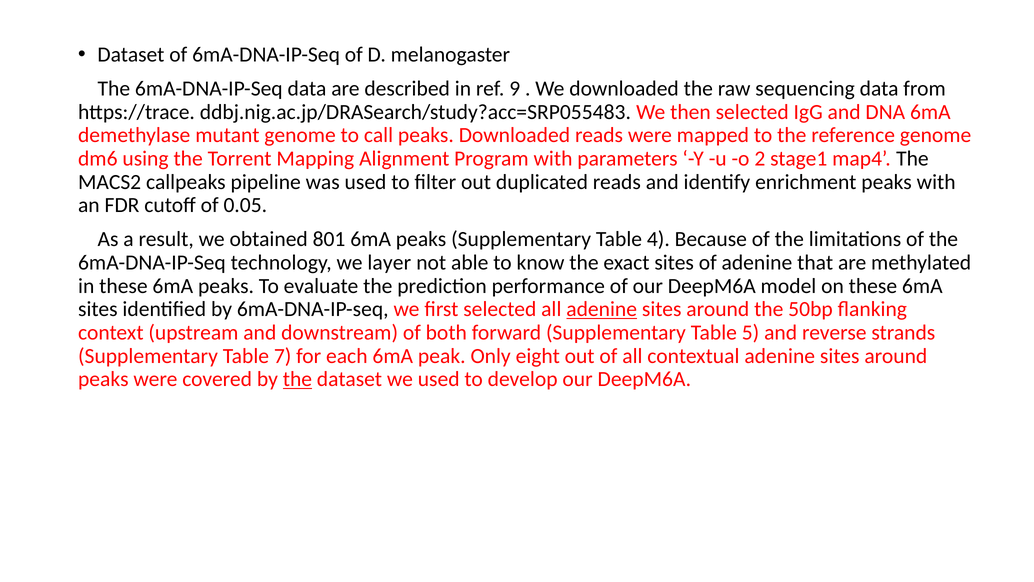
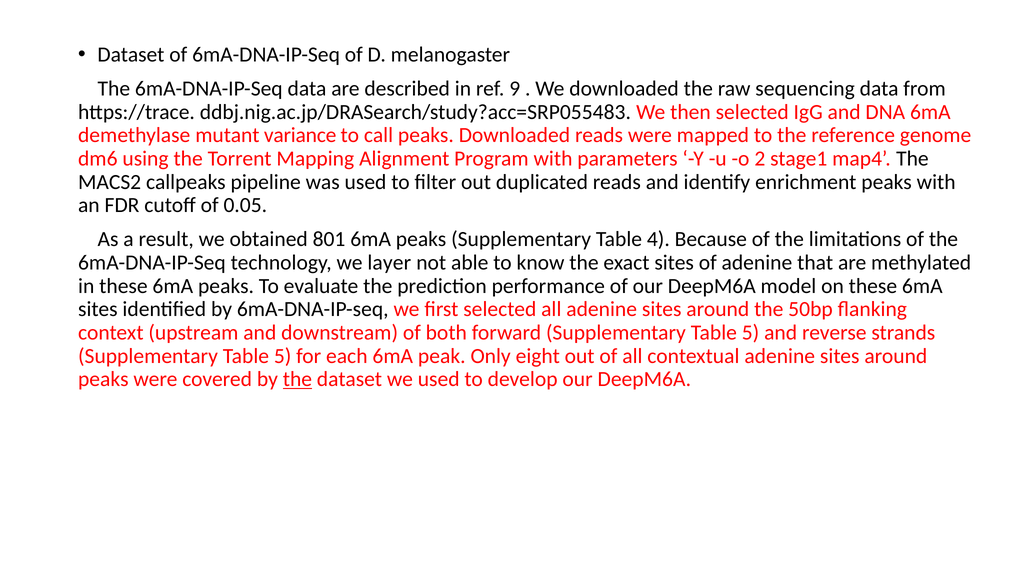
mutant genome: genome -> variance
adenine at (602, 309) underline: present -> none
7 at (283, 356): 7 -> 5
